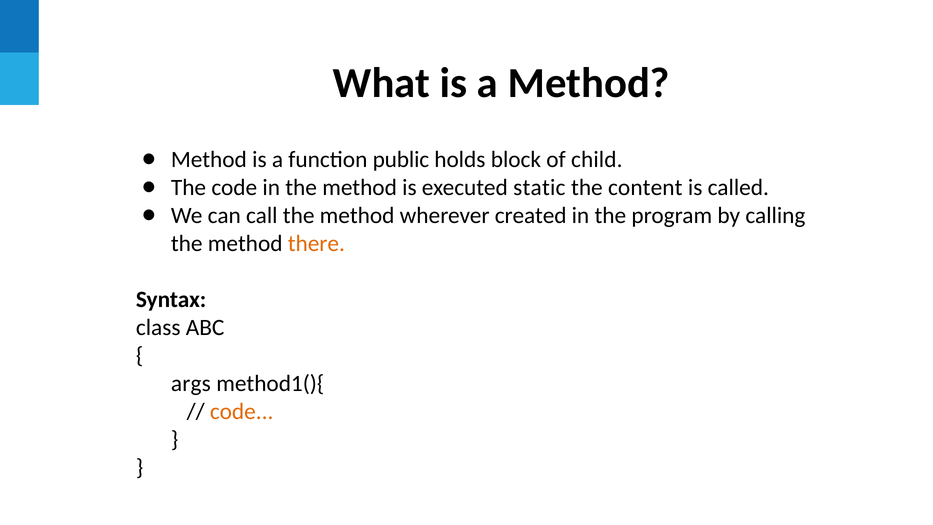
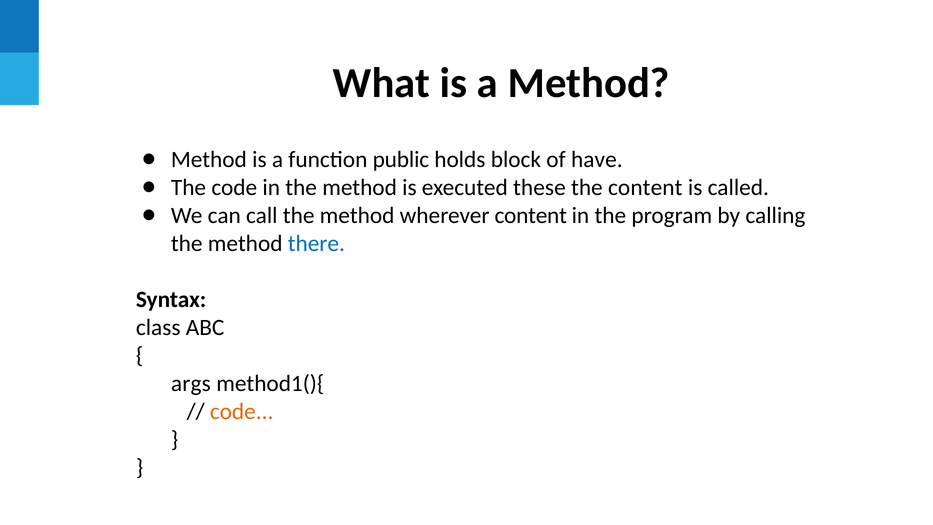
child: child -> have
static: static -> these
wherever created: created -> content
there colour: orange -> blue
